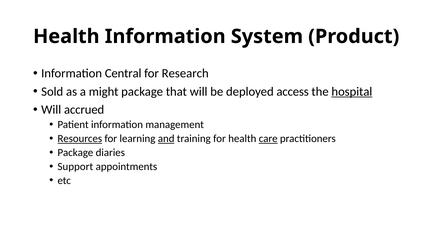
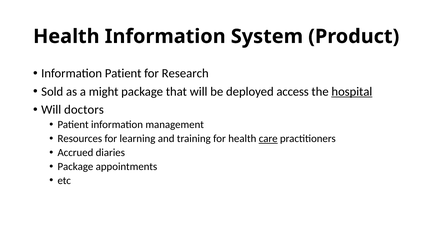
Information Central: Central -> Patient
accrued: accrued -> doctors
Resources underline: present -> none
and underline: present -> none
Package at (75, 153): Package -> Accrued
Support at (75, 167): Support -> Package
